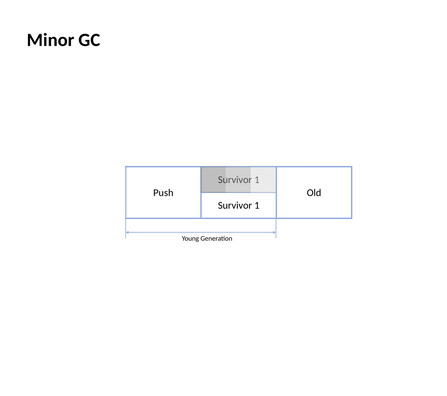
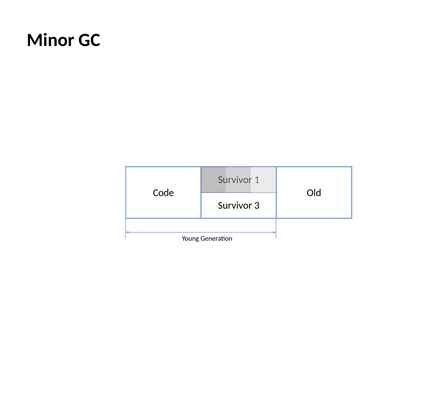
Push: Push -> Code
1 at (257, 206): 1 -> 3
